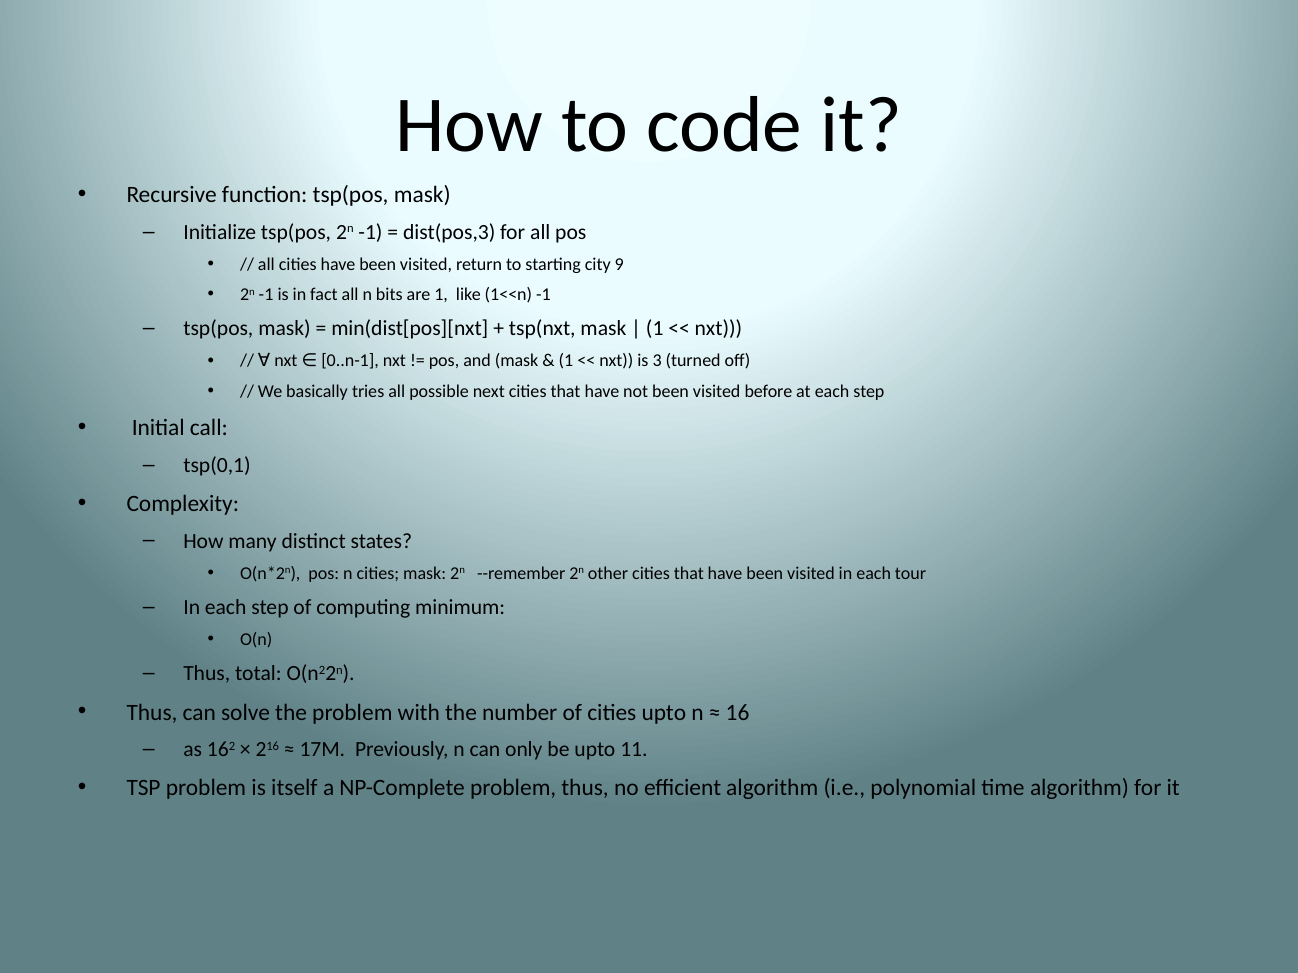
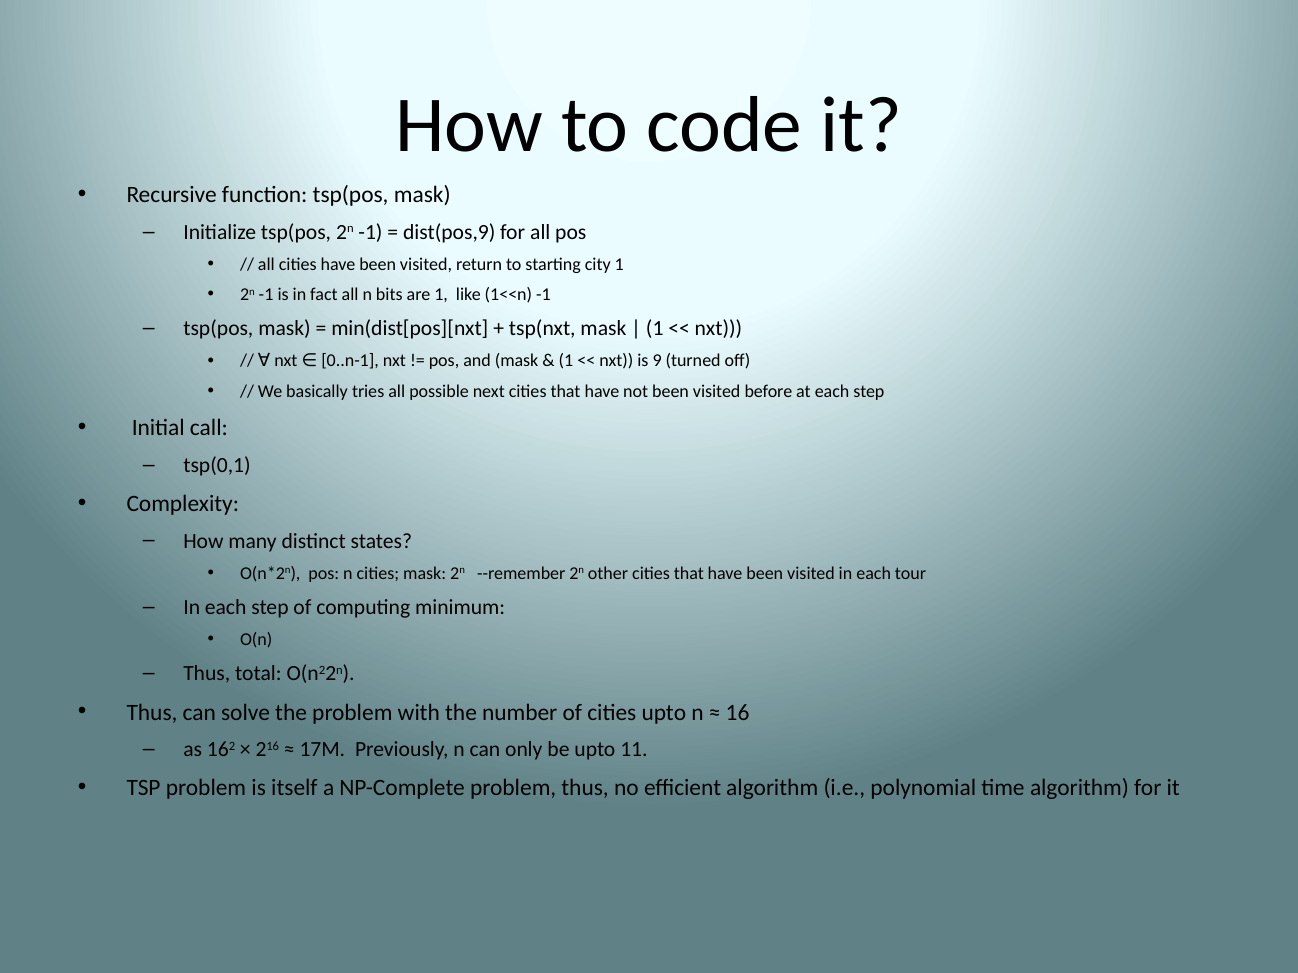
dist(pos,3: dist(pos,3 -> dist(pos,9
city 9: 9 -> 1
3: 3 -> 9
